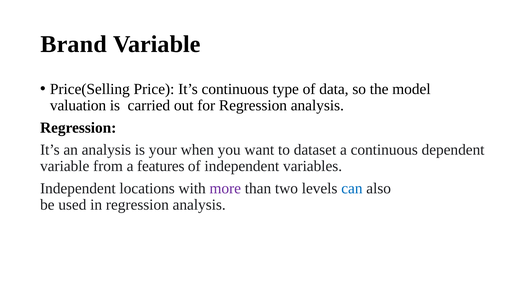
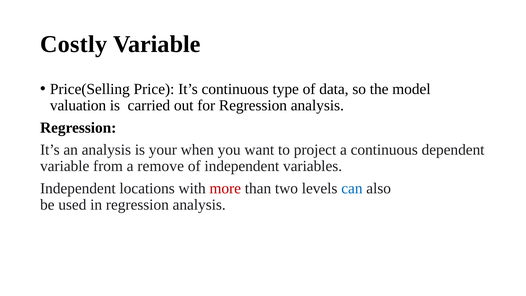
Brand: Brand -> Costly
dataset: dataset -> project
features: features -> remove
more colour: purple -> red
